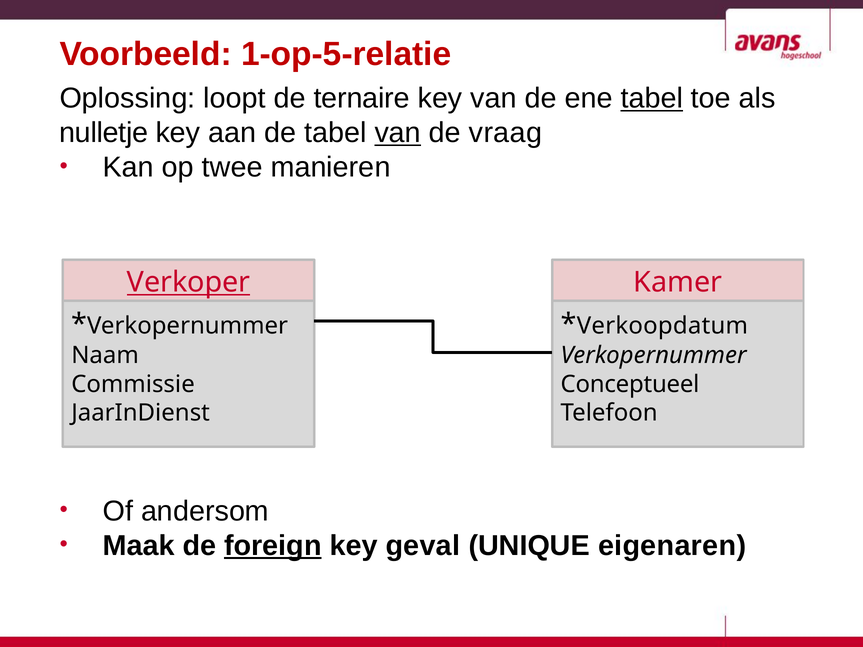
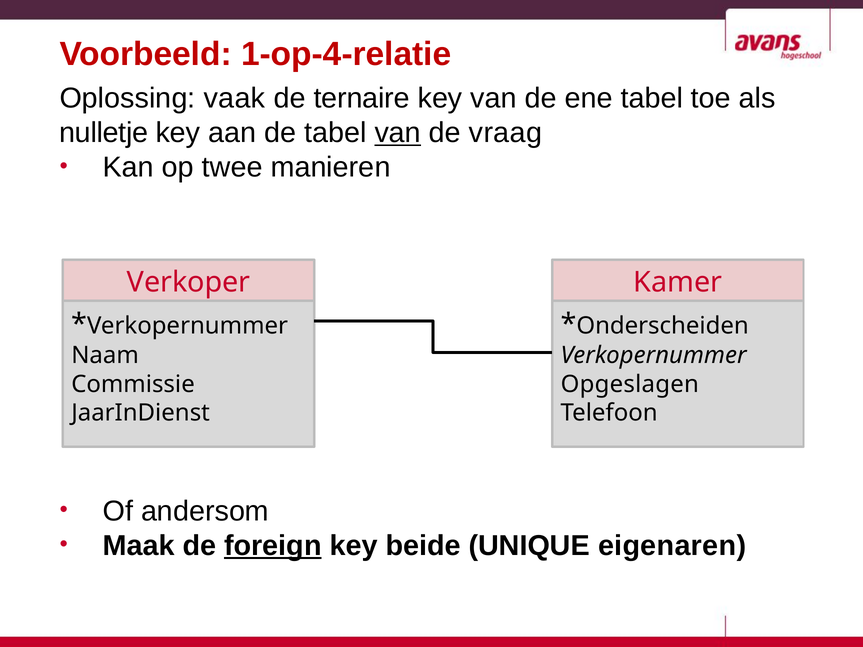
1-op-5-relatie: 1-op-5-relatie -> 1-op-4-relatie
loopt: loopt -> vaak
tabel at (652, 99) underline: present -> none
Verkoper underline: present -> none
Verkoopdatum: Verkoopdatum -> Onderscheiden
Conceptueel: Conceptueel -> Opgeslagen
geval: geval -> beide
